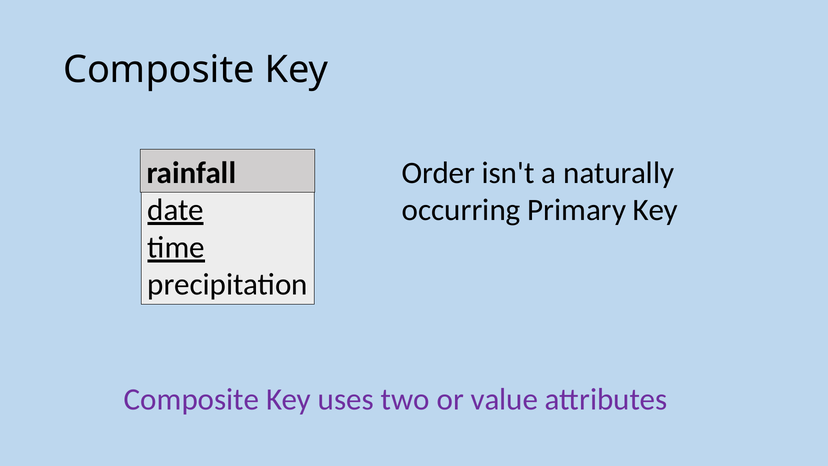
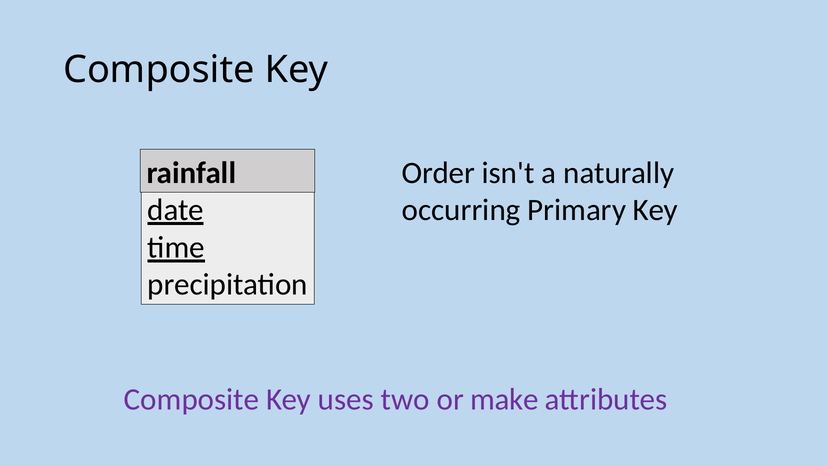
value: value -> make
